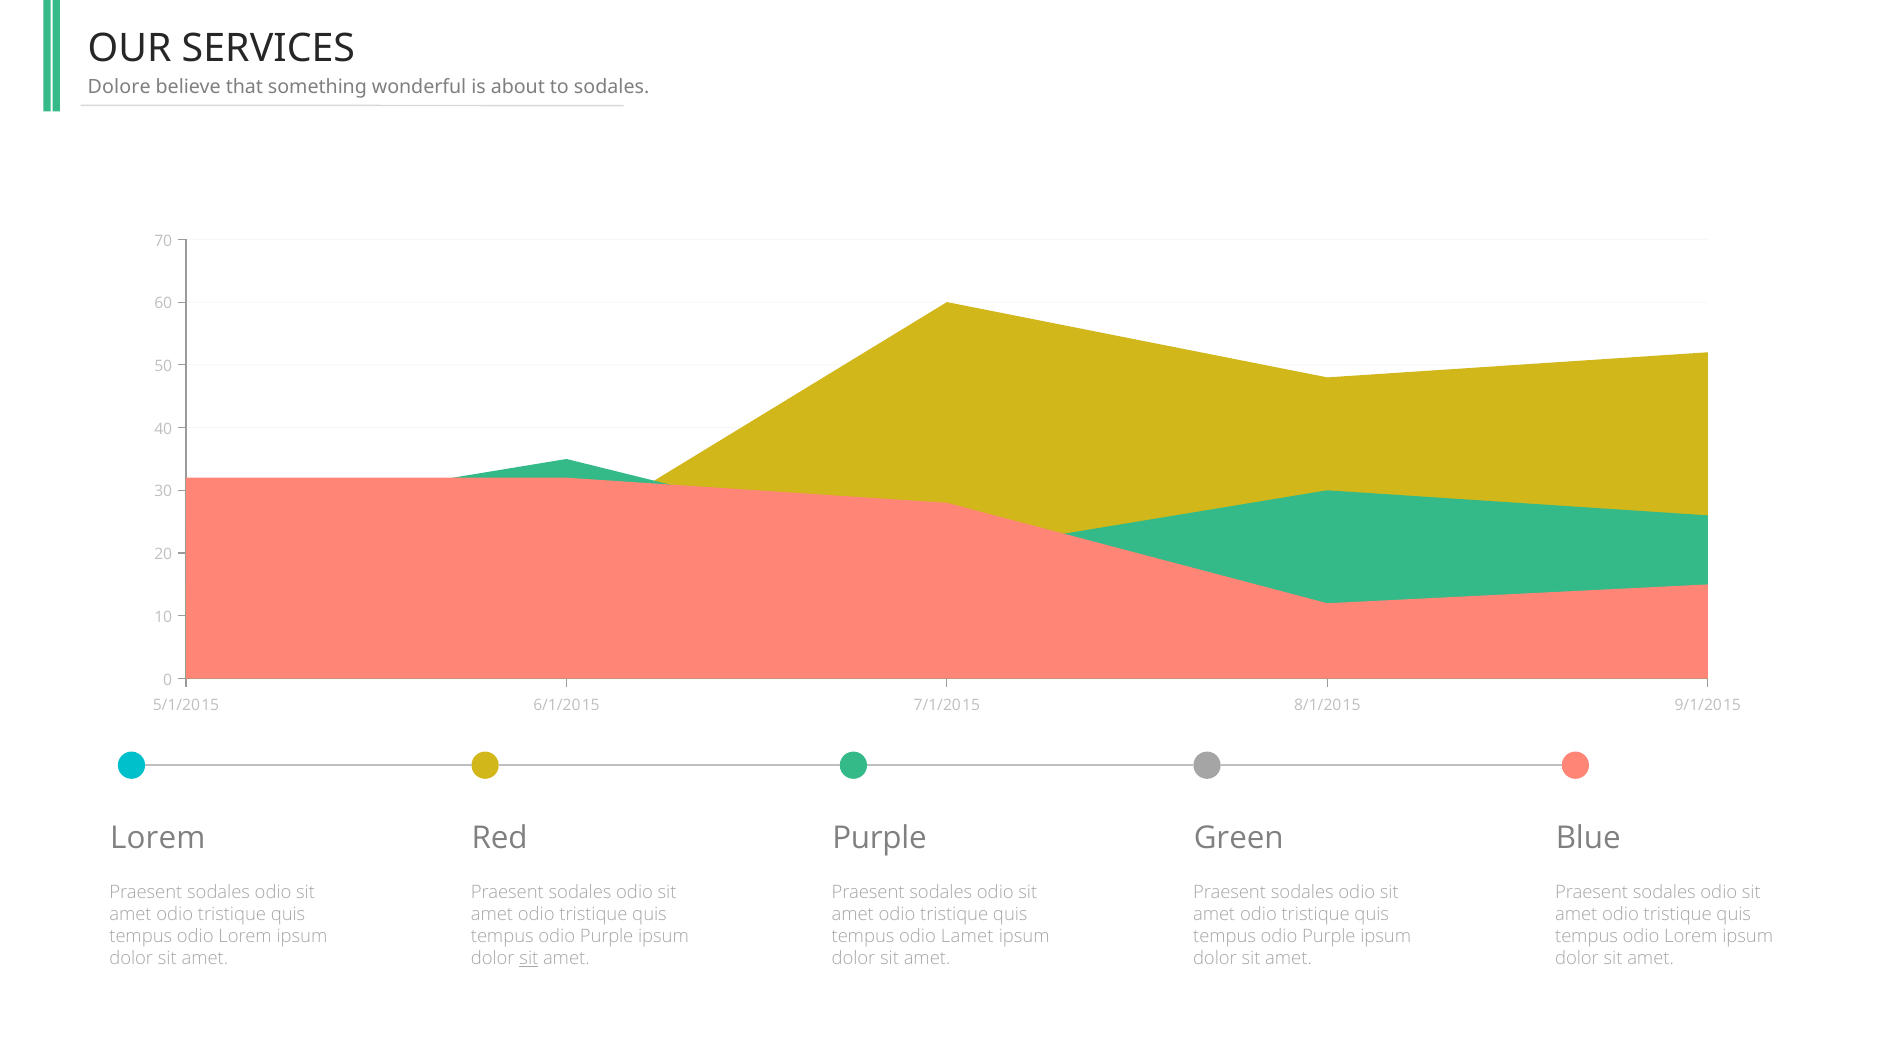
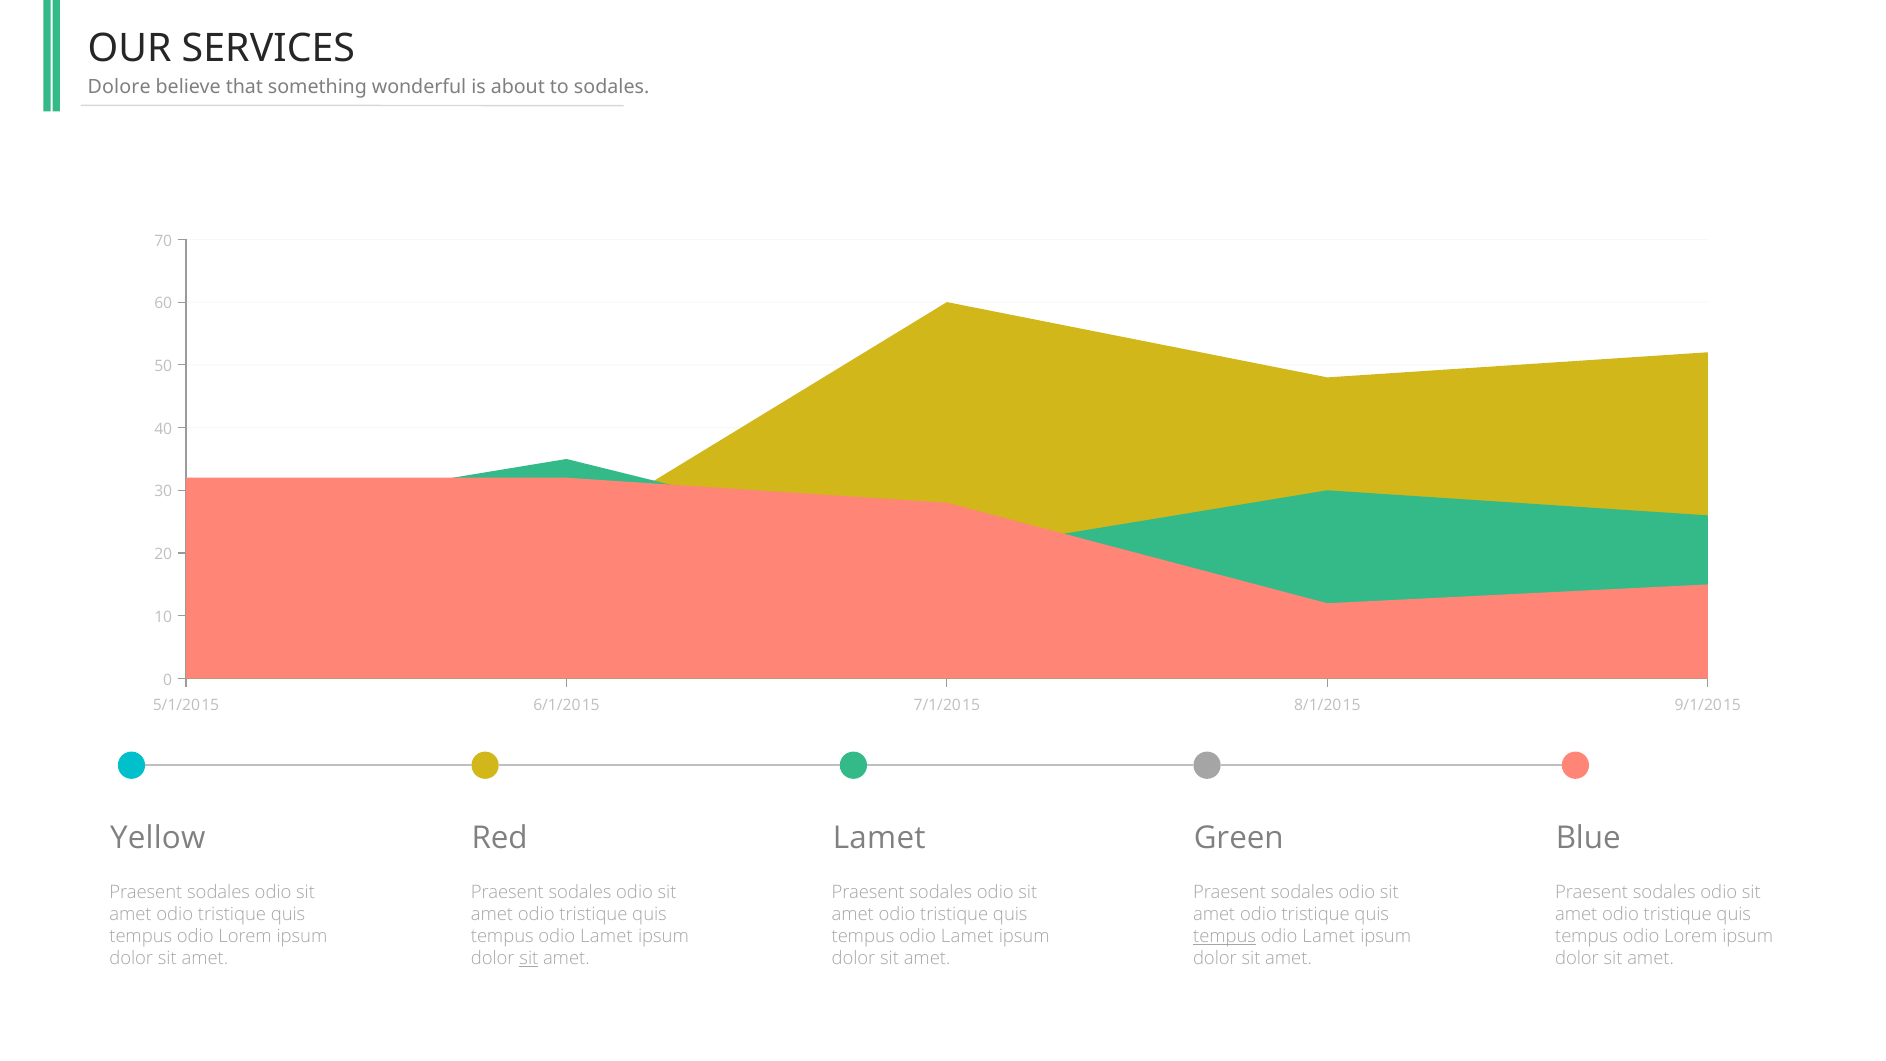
Lorem at (158, 838): Lorem -> Yellow
Purple at (880, 838): Purple -> Lamet
Purple at (607, 937): Purple -> Lamet
tempus at (1225, 937) underline: none -> present
Purple at (1329, 937): Purple -> Lamet
